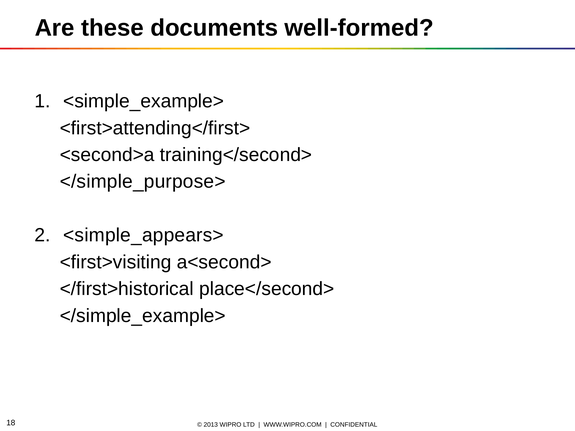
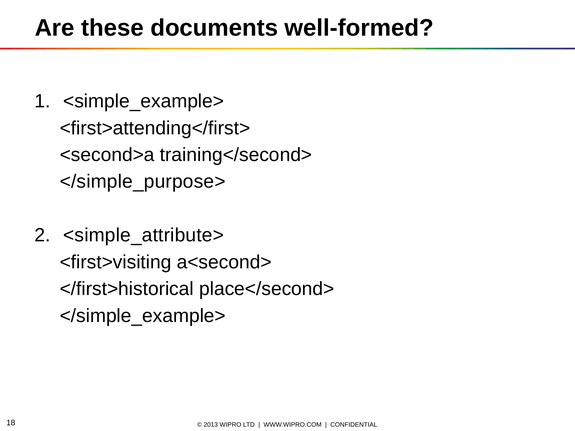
<simple_appears>: <simple_appears> -> <simple_attribute>
